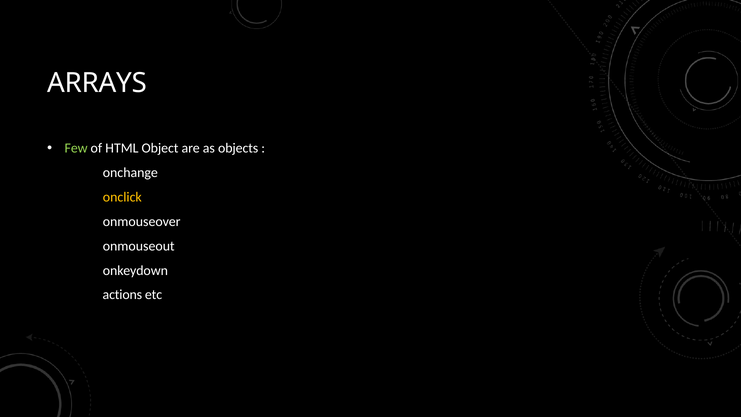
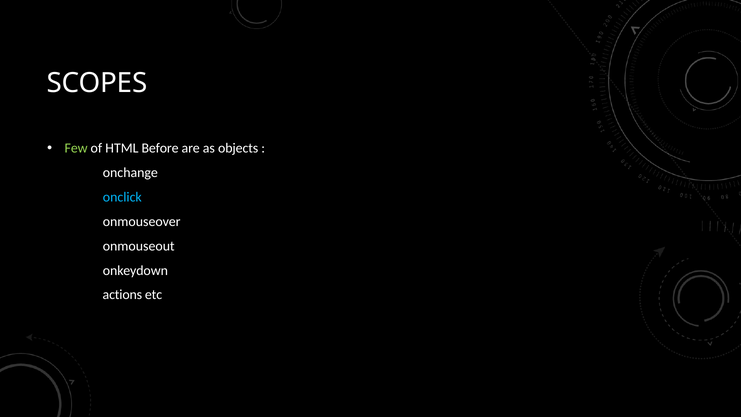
ARRAYS: ARRAYS -> SCOPES
Object: Object -> Before
onclick colour: yellow -> light blue
